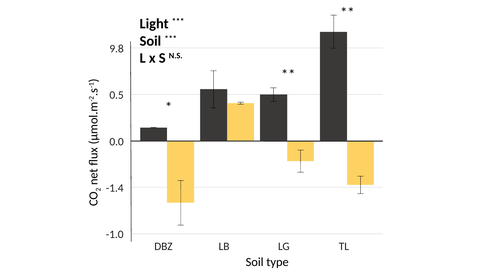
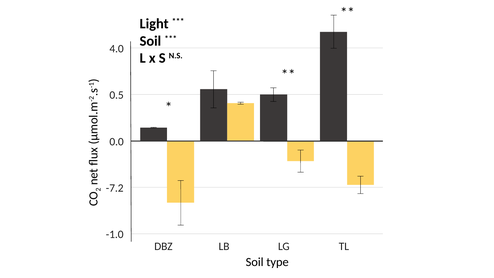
9.8: 9.8 -> 4.0
-1.4: -1.4 -> -7.2
